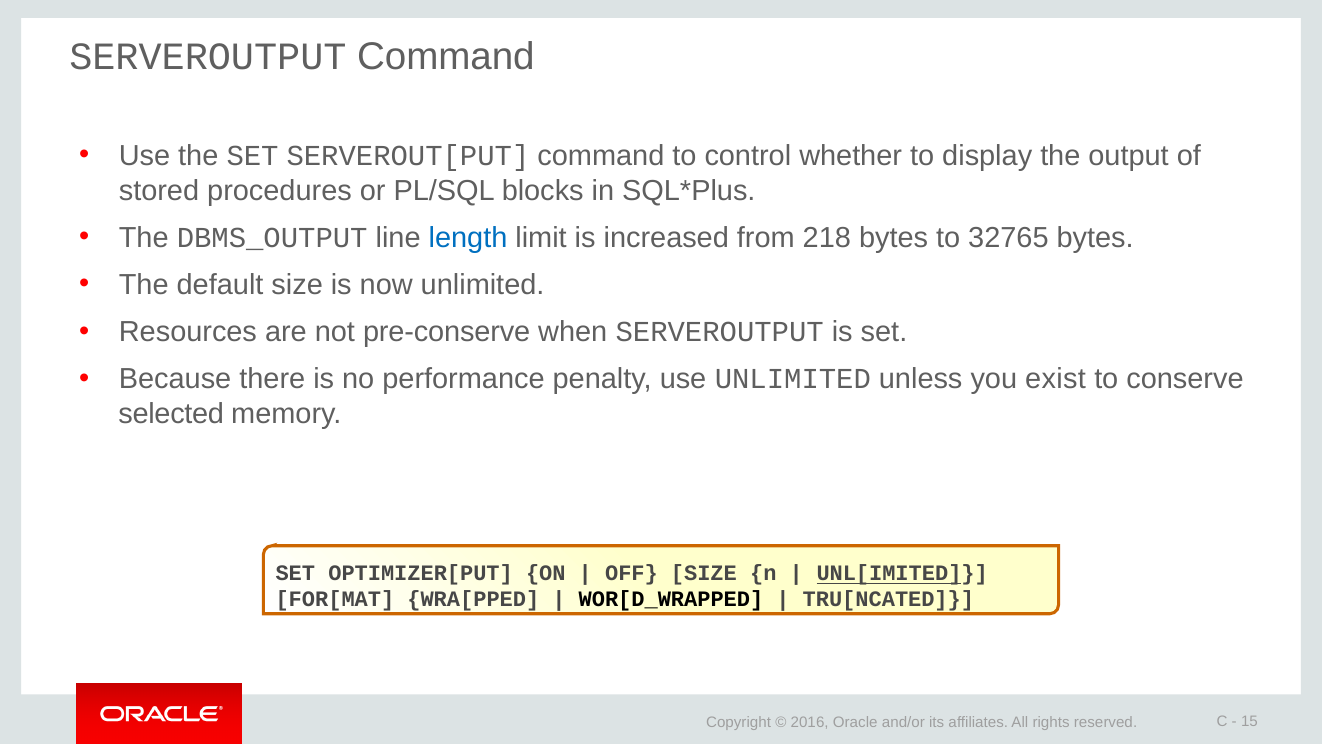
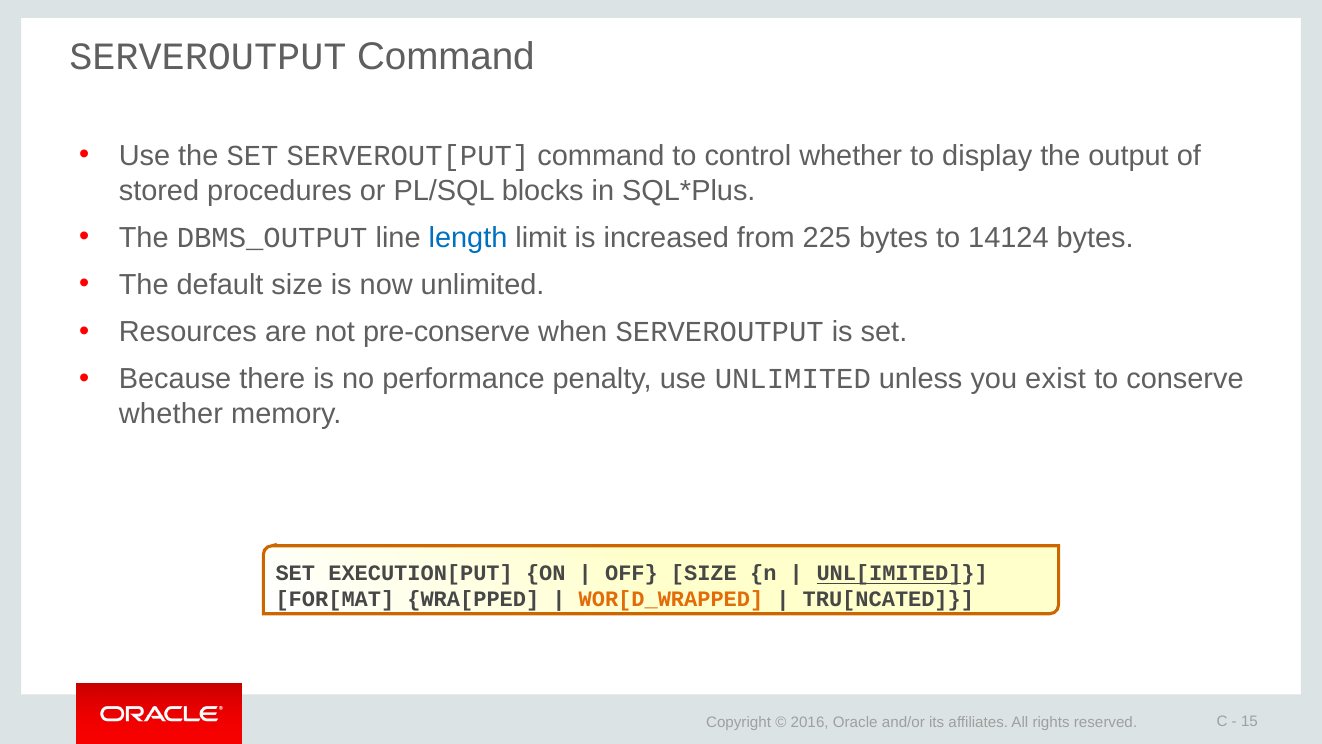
218: 218 -> 225
32765: 32765 -> 14124
selected at (171, 414): selected -> whether
OPTIMIZER[PUT: OPTIMIZER[PUT -> EXECUTION[PUT
WOR[D_WRAPPED colour: black -> orange
